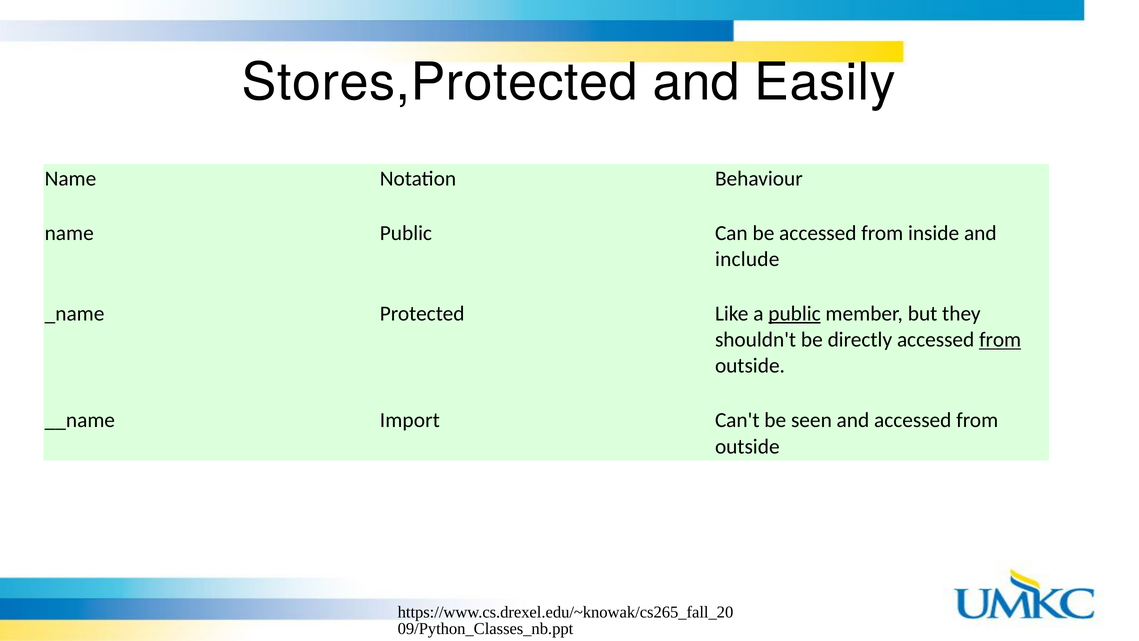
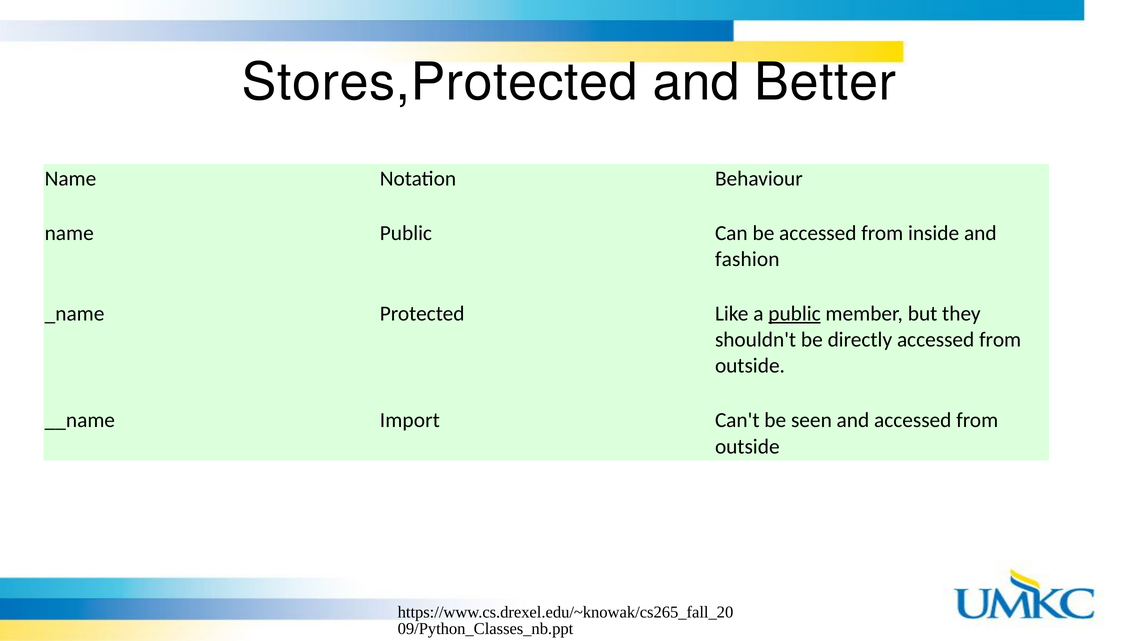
Easily: Easily -> Better
include: include -> fashion
from at (1000, 340) underline: present -> none
